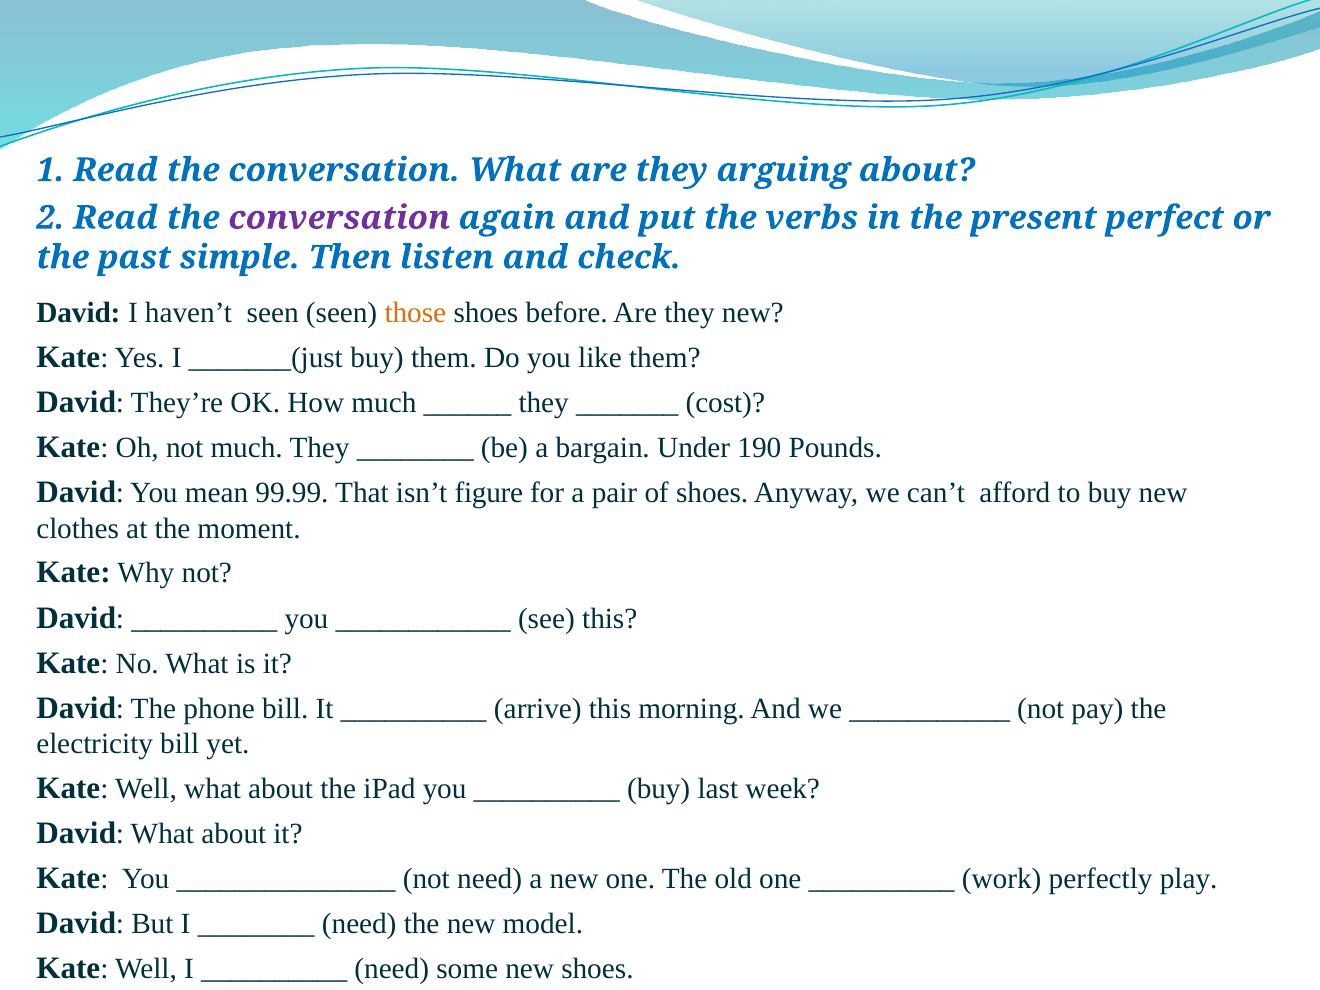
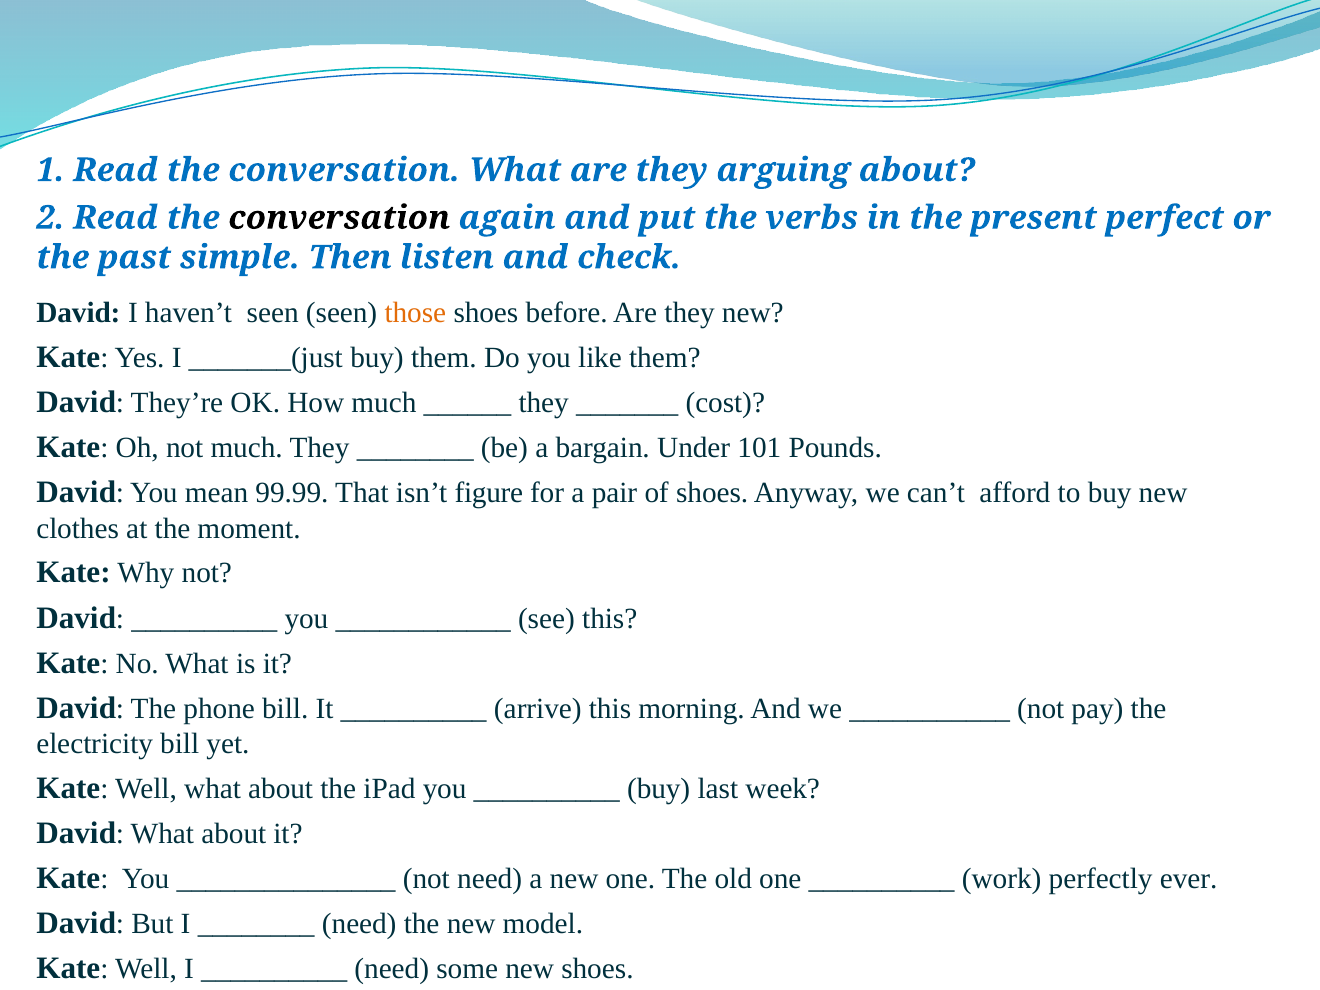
conversation at (339, 218) colour: purple -> black
190: 190 -> 101
play: play -> ever
